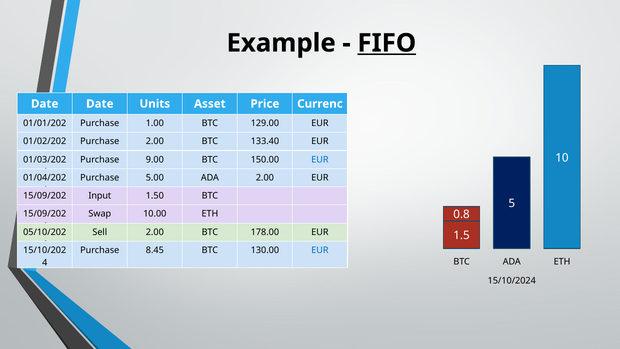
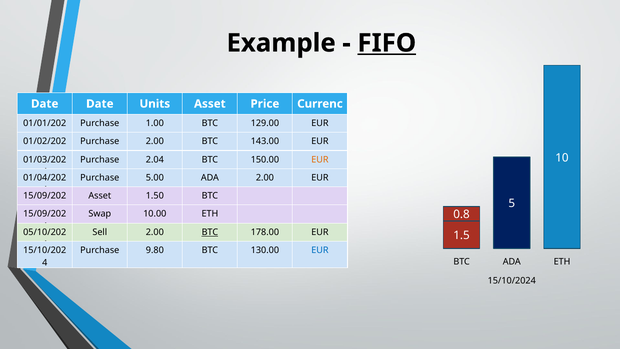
133.40: 133.40 -> 143.00
9.00: 9.00 -> 2.04
EUR at (320, 159) colour: blue -> orange
Input at (100, 196): Input -> Asset
BTC at (210, 232) underline: none -> present
8.45: 8.45 -> 9.80
